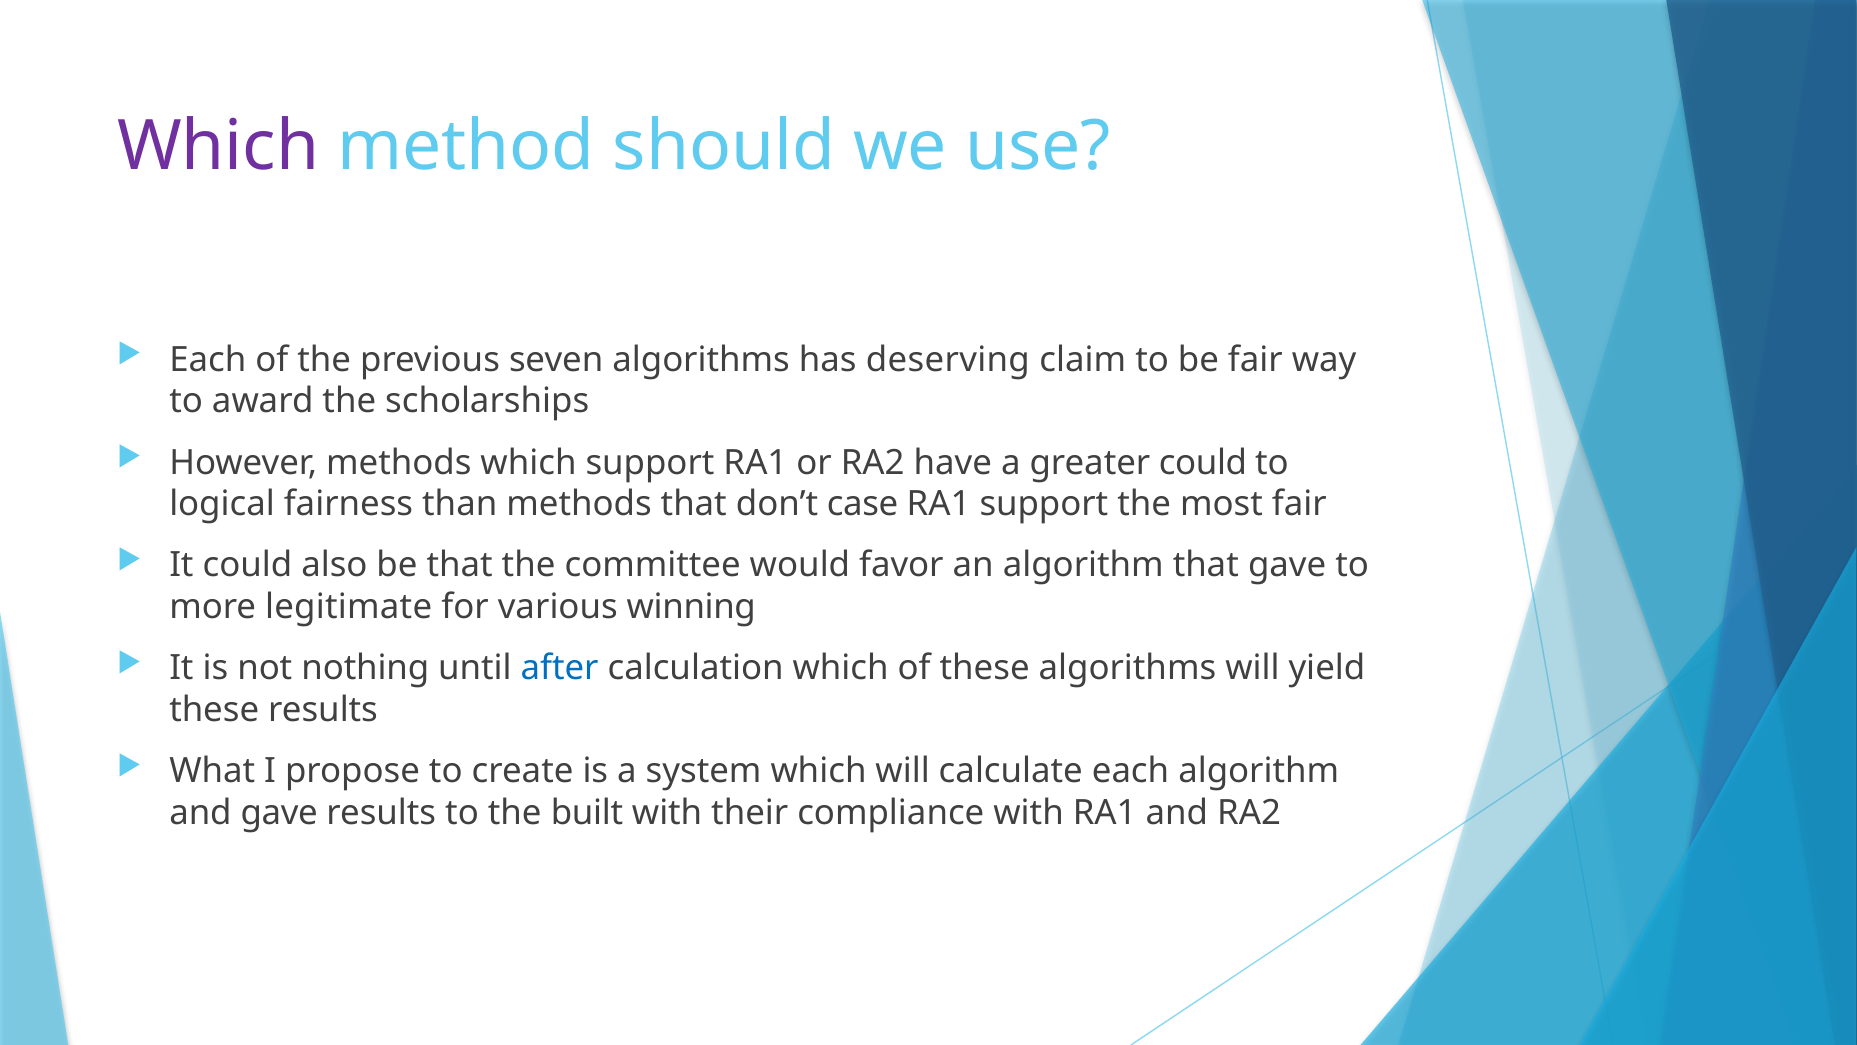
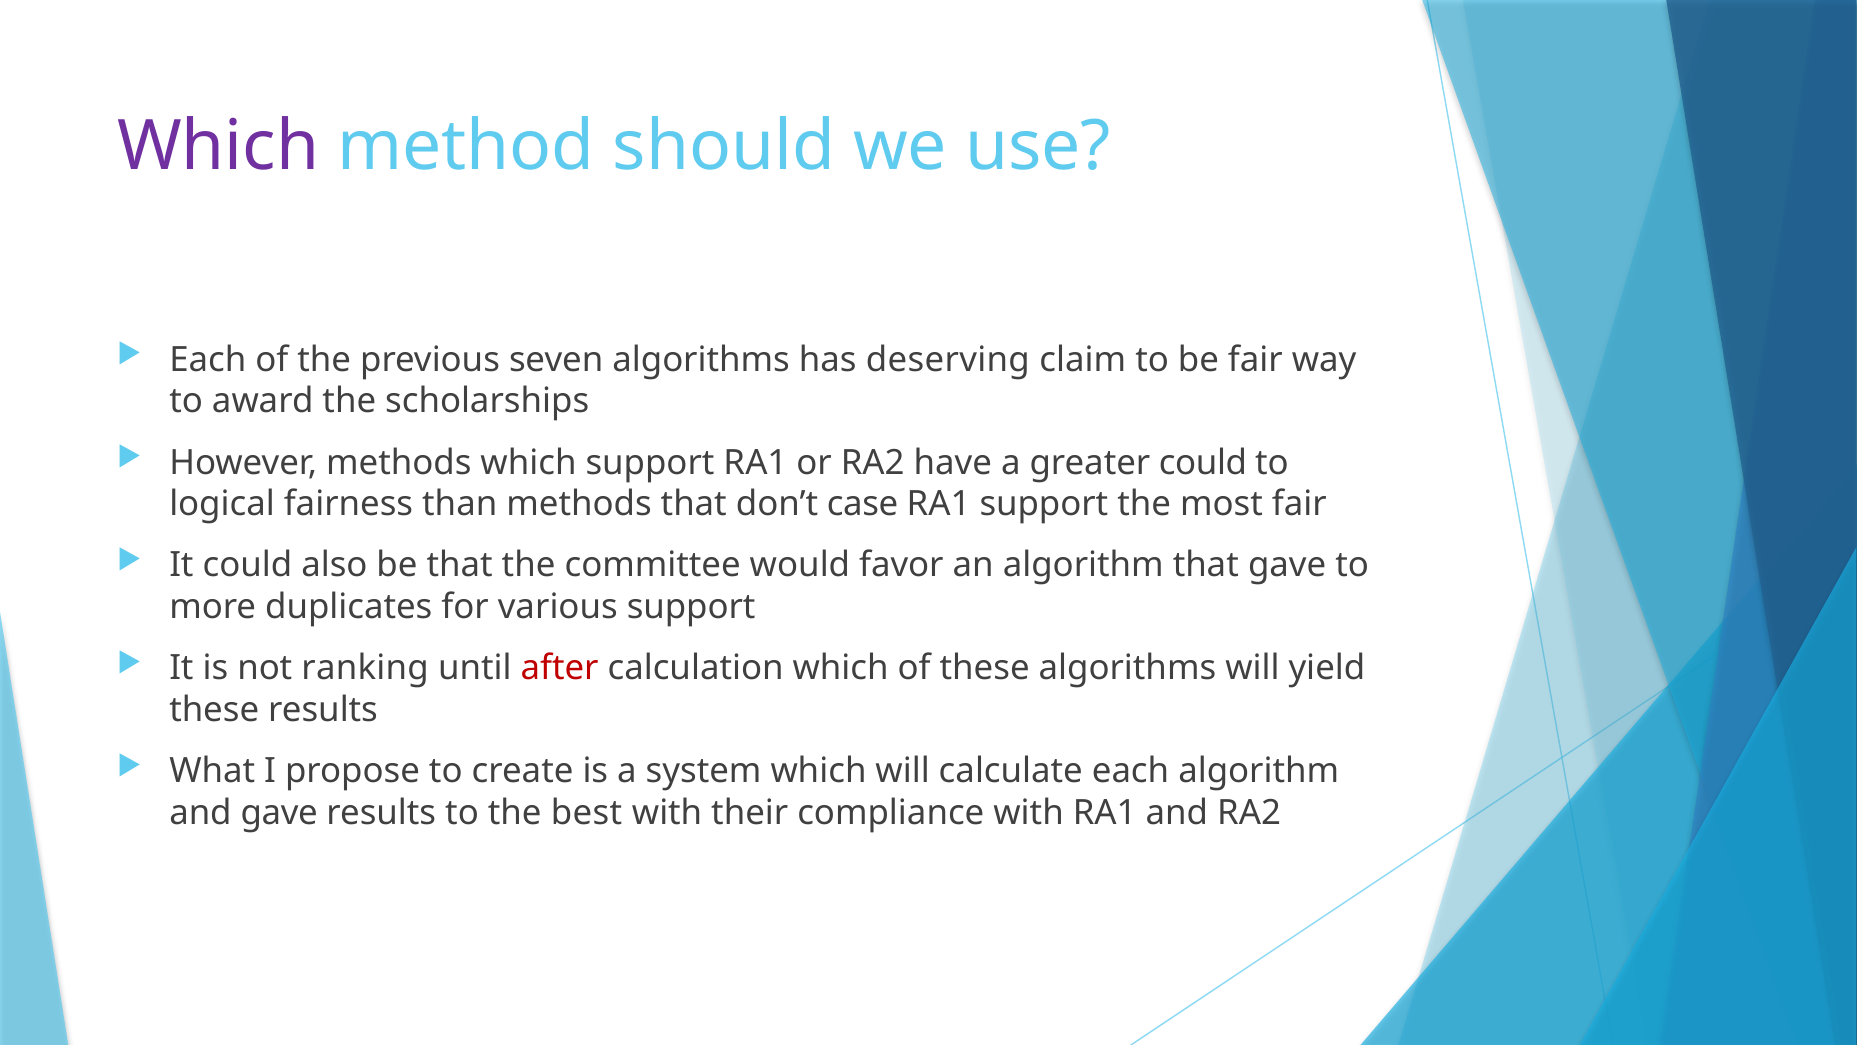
legitimate: legitimate -> duplicates
various winning: winning -> support
nothing: nothing -> ranking
after colour: blue -> red
built: built -> best
